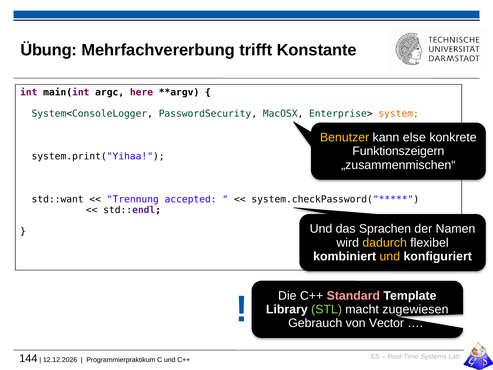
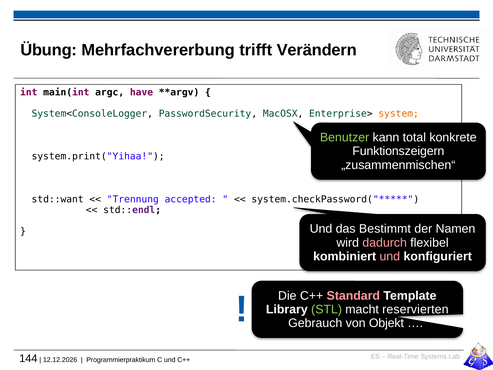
Konstante: Konstante -> Verändern
here: here -> have
Benutzer colour: yellow -> light green
else: else -> total
Sprachen: Sprachen -> Bestimmt
dadurch colour: yellow -> pink
und at (390, 256) colour: yellow -> pink
zugewiesen: zugewiesen -> reservierten
Vector: Vector -> Objekt
